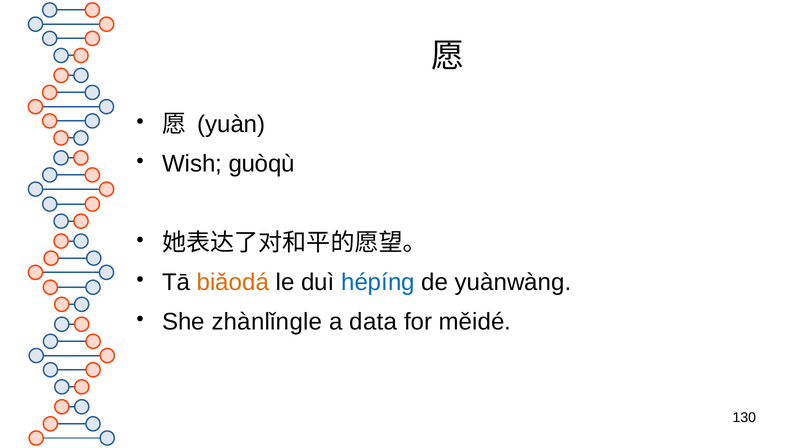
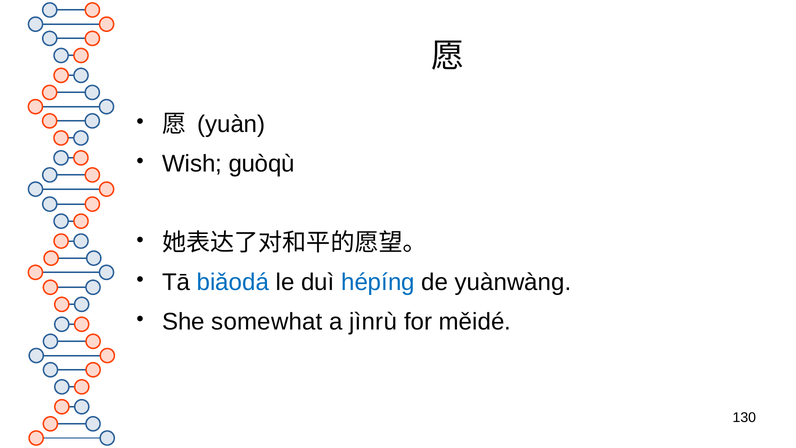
biǎodá colour: orange -> blue
zhànlǐngle: zhànlǐngle -> somewhat
data: data -> jìnrù
